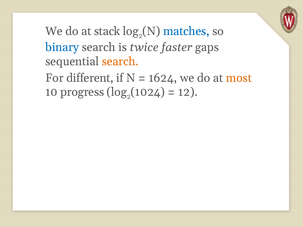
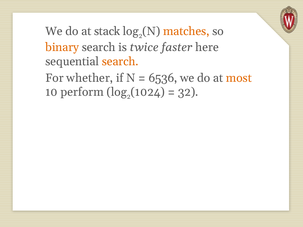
matches colour: blue -> orange
binary colour: blue -> orange
gaps: gaps -> here
different: different -> whether
1624: 1624 -> 6536
progress: progress -> perform
12: 12 -> 32
